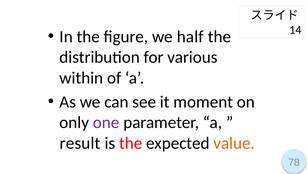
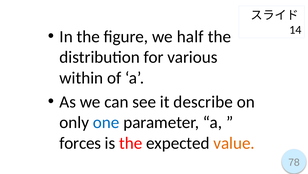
moment: moment -> describe
one colour: purple -> blue
result: result -> forces
